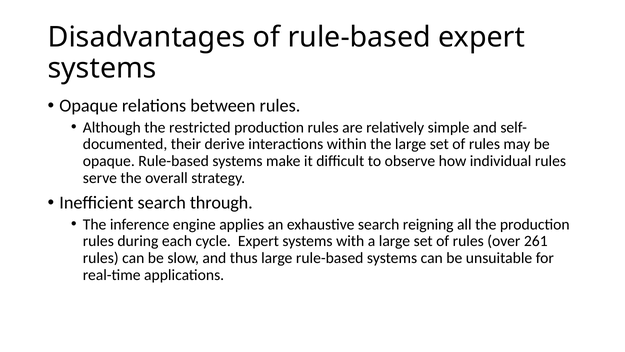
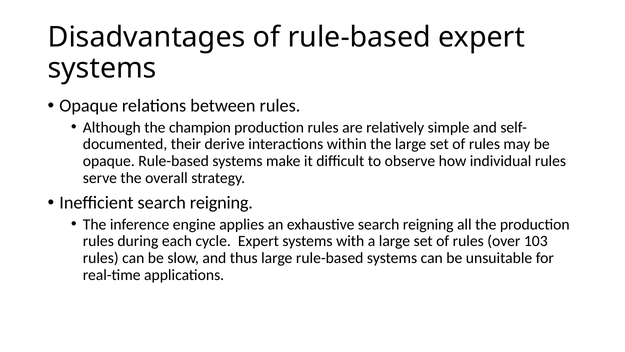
restricted: restricted -> champion
Inefficient search through: through -> reigning
261: 261 -> 103
